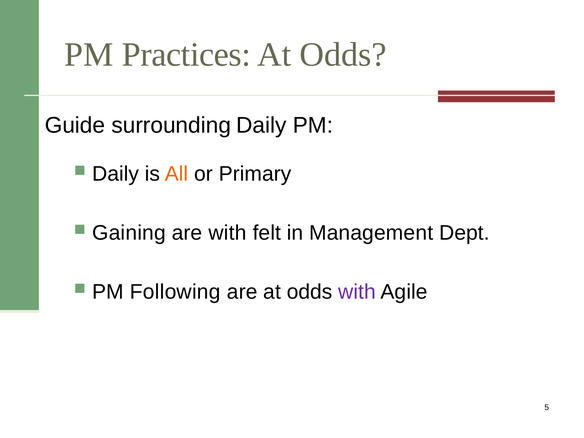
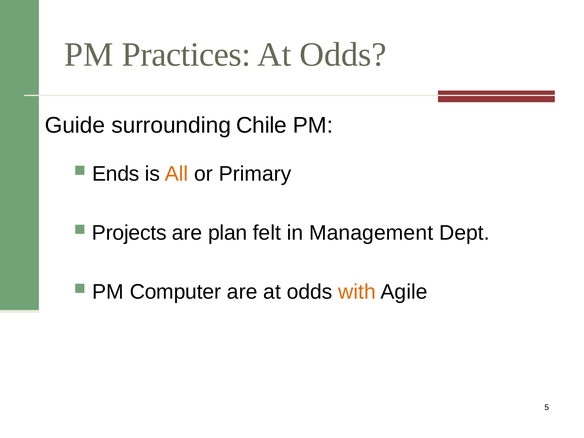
surrounding Daily: Daily -> Chile
Daily at (116, 174): Daily -> Ends
Gaining: Gaining -> Projects
are with: with -> plan
Following: Following -> Computer
with at (357, 292) colour: purple -> orange
